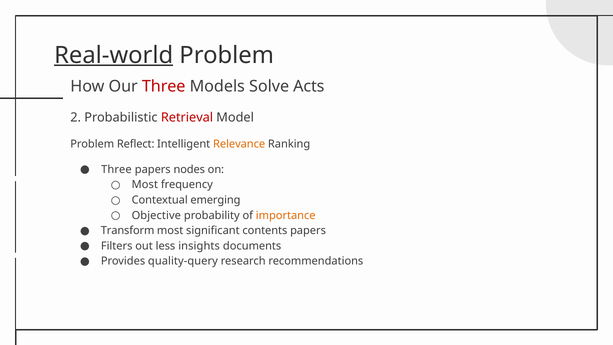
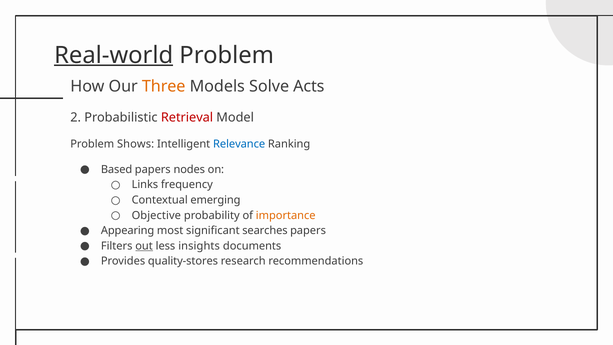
Three at (164, 86) colour: red -> orange
Reflect: Reflect -> Shows
Relevance colour: orange -> blue
Three at (116, 169): Three -> Based
Most at (145, 185): Most -> Links
Transform: Transform -> Appearing
contents: contents -> searches
out underline: none -> present
quality-query: quality-query -> quality-stores
